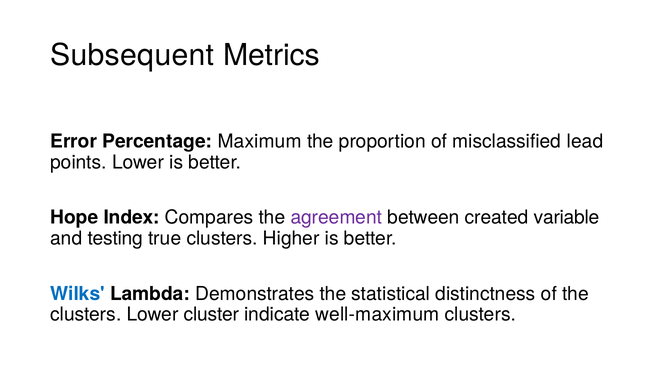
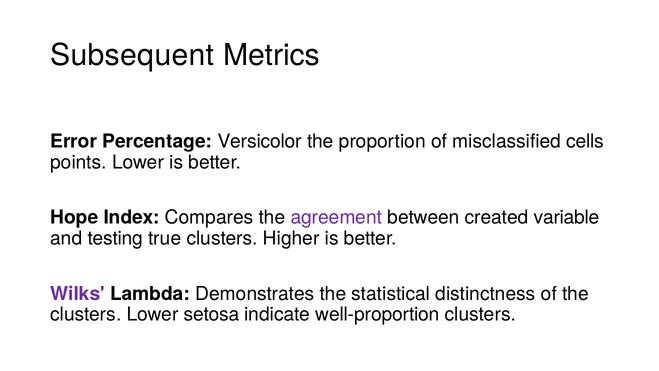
Maximum: Maximum -> Versicolor
lead: lead -> cells
Wilks colour: blue -> purple
cluster: cluster -> setosa
well-maximum: well-maximum -> well-proportion
